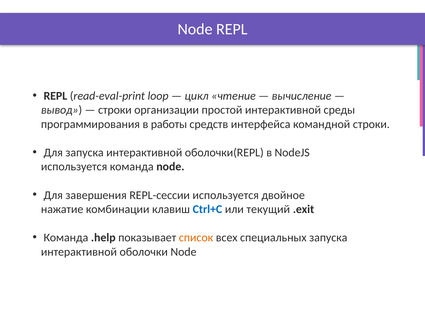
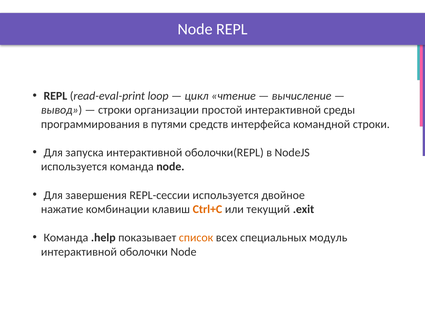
работы: работы -> путями
Ctrl+C colour: blue -> orange
специальных запуска: запуска -> модуль
